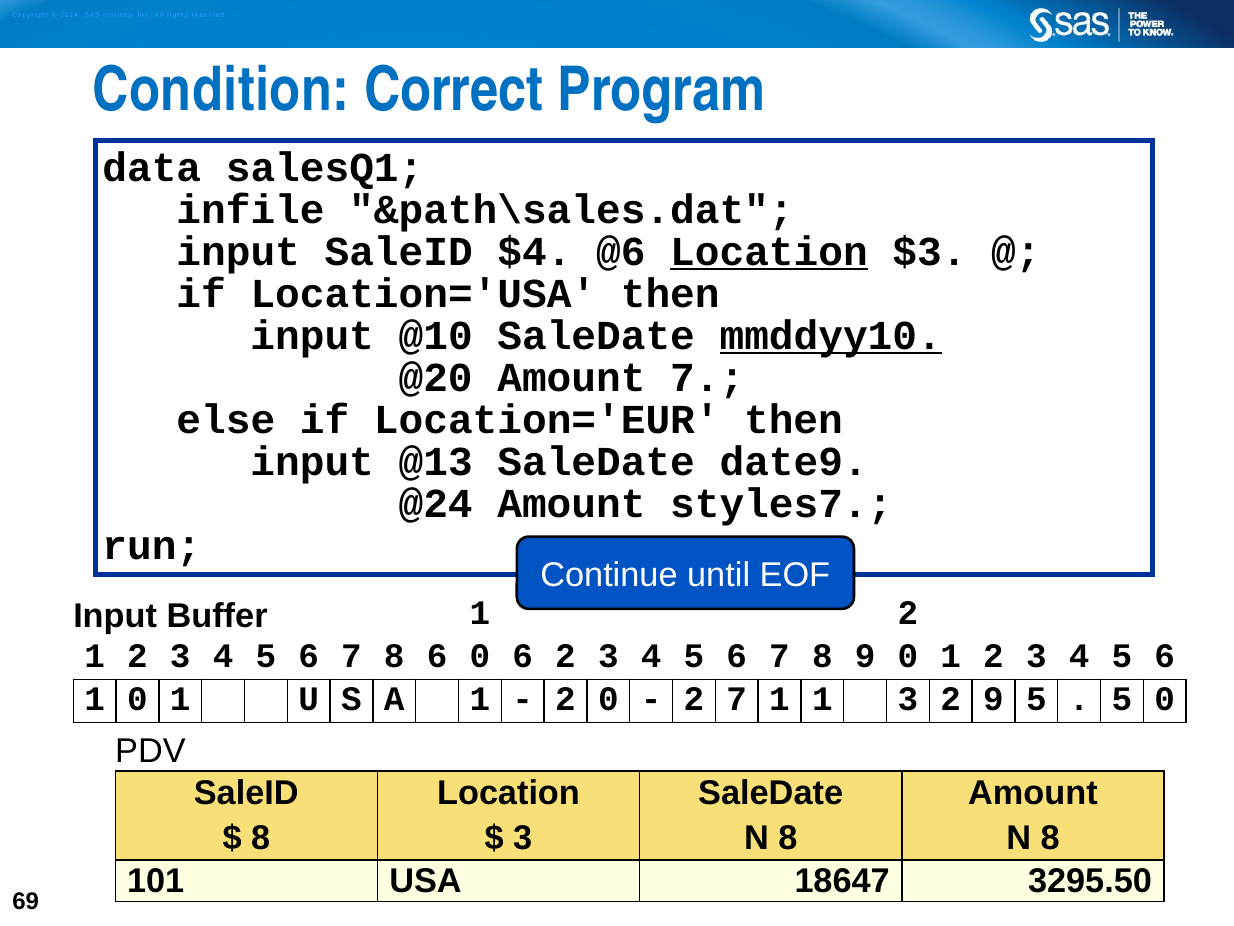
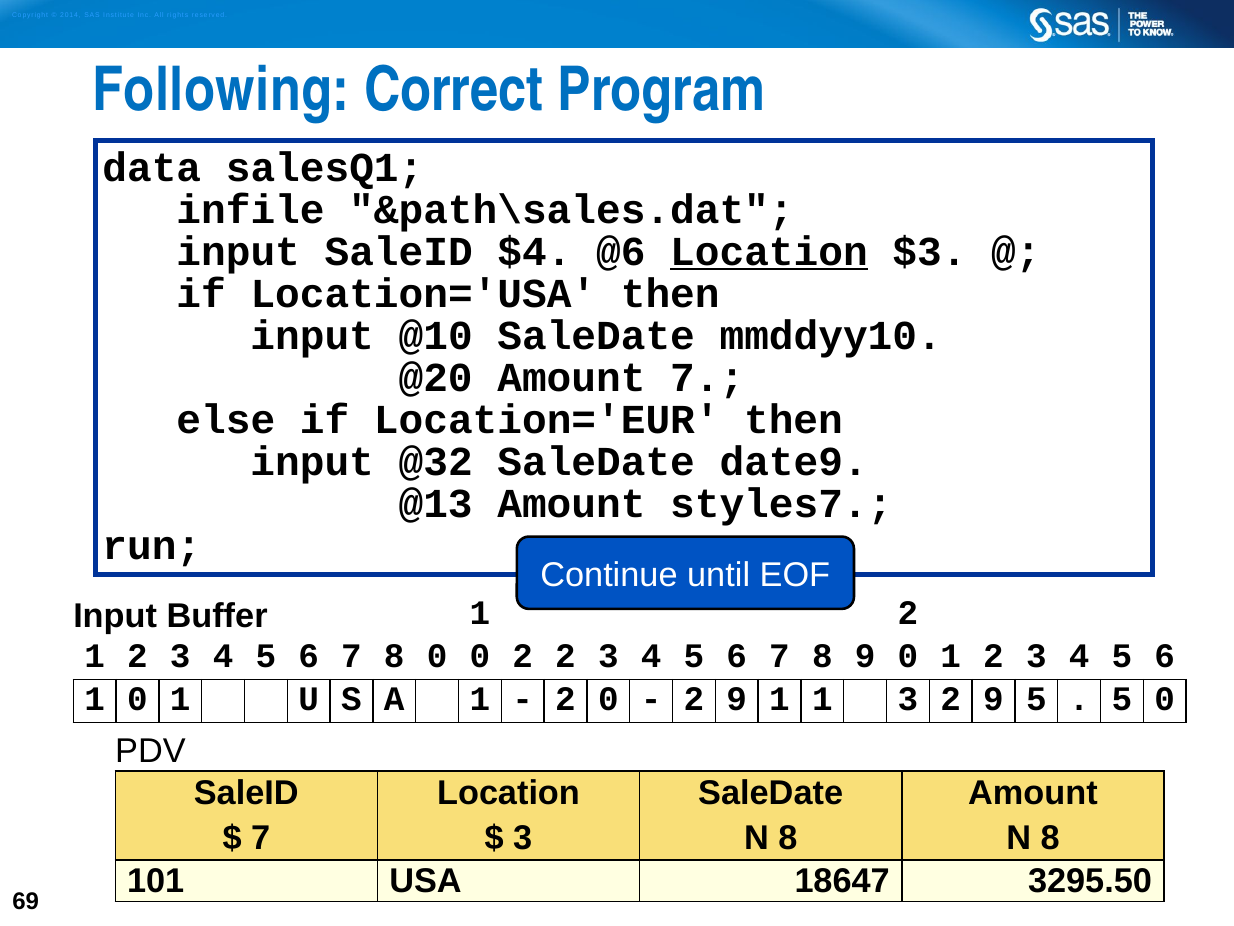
Condition: Condition -> Following
mmddyy10 underline: present -> none
@13: @13 -> @32
@24: @24 -> @13
8 6: 6 -> 0
0 6: 6 -> 2
7 at (737, 698): 7 -> 9
8 at (261, 838): 8 -> 7
